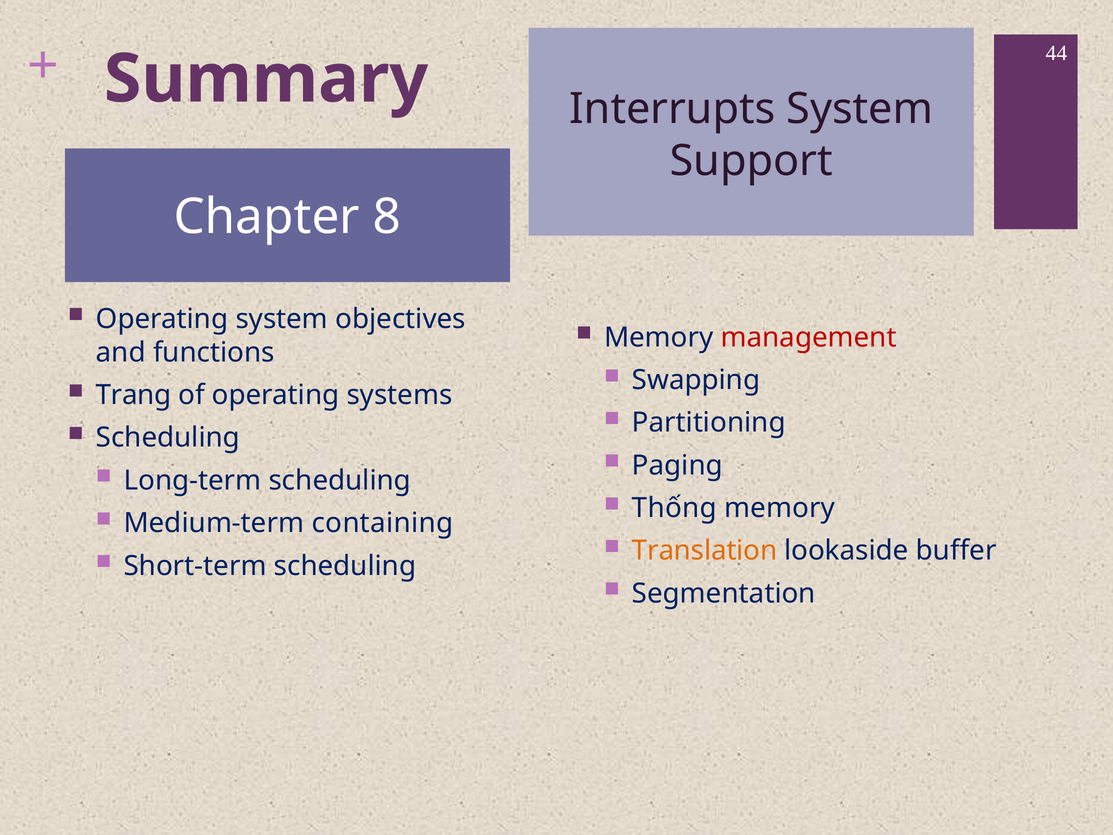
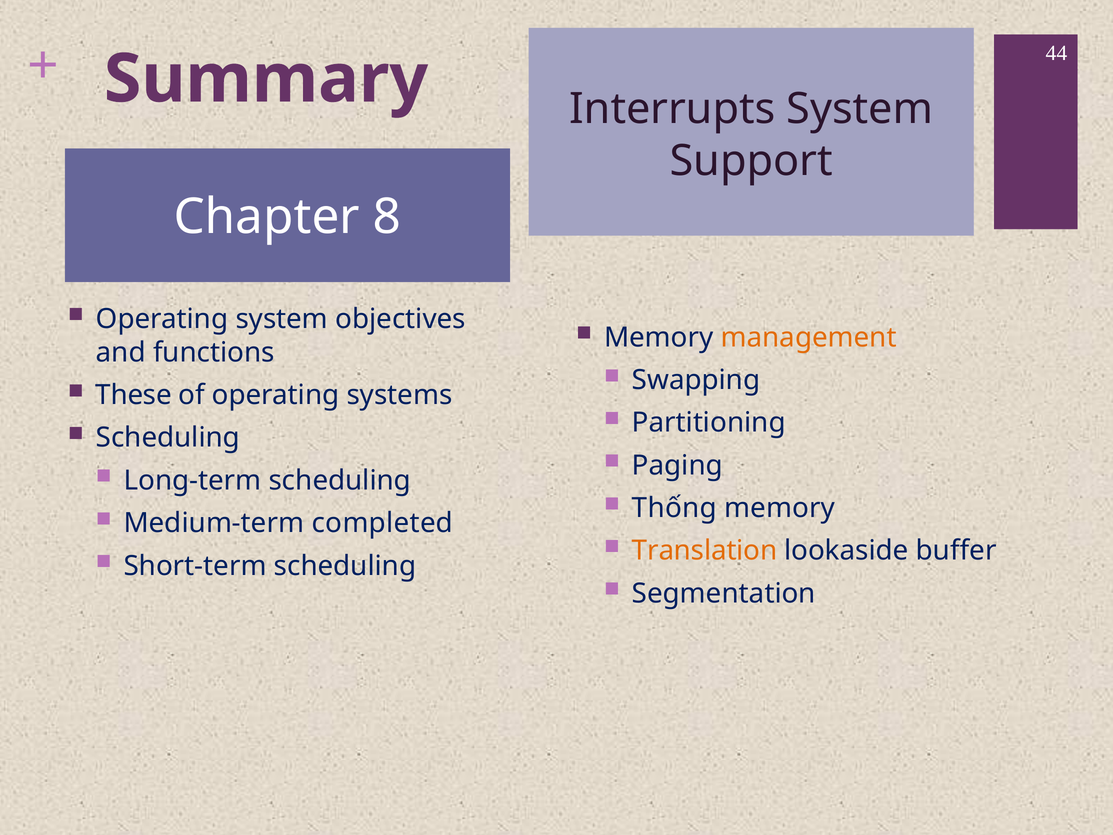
management colour: red -> orange
Trang: Trang -> These
containing: containing -> completed
